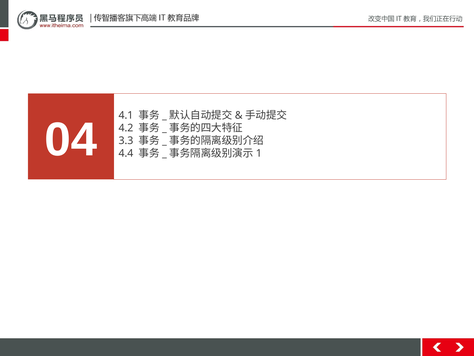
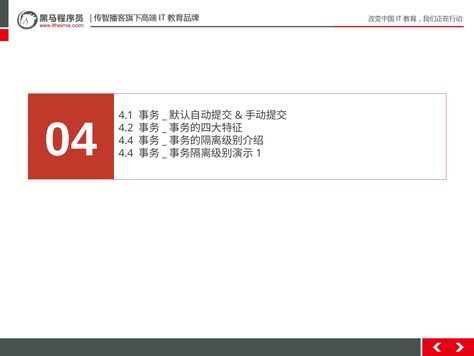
3.3 at (126, 141): 3.3 -> 4.4
